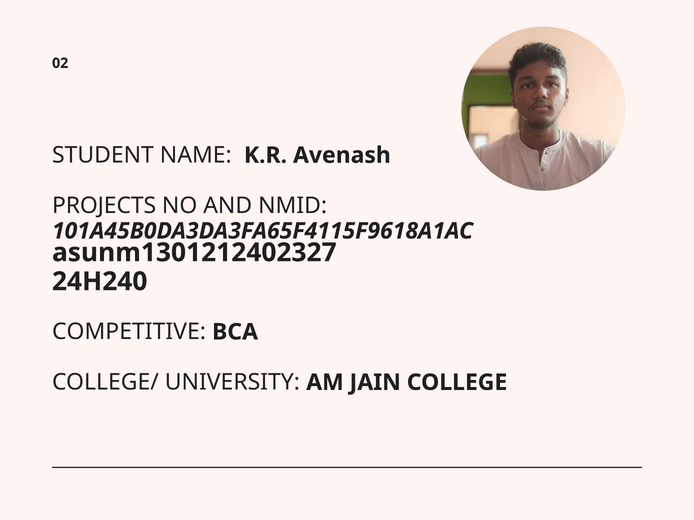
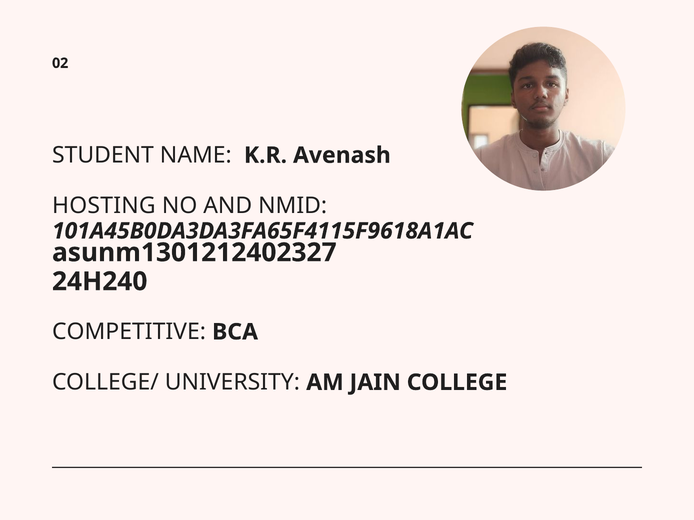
PROJECTS: PROJECTS -> HOSTING
